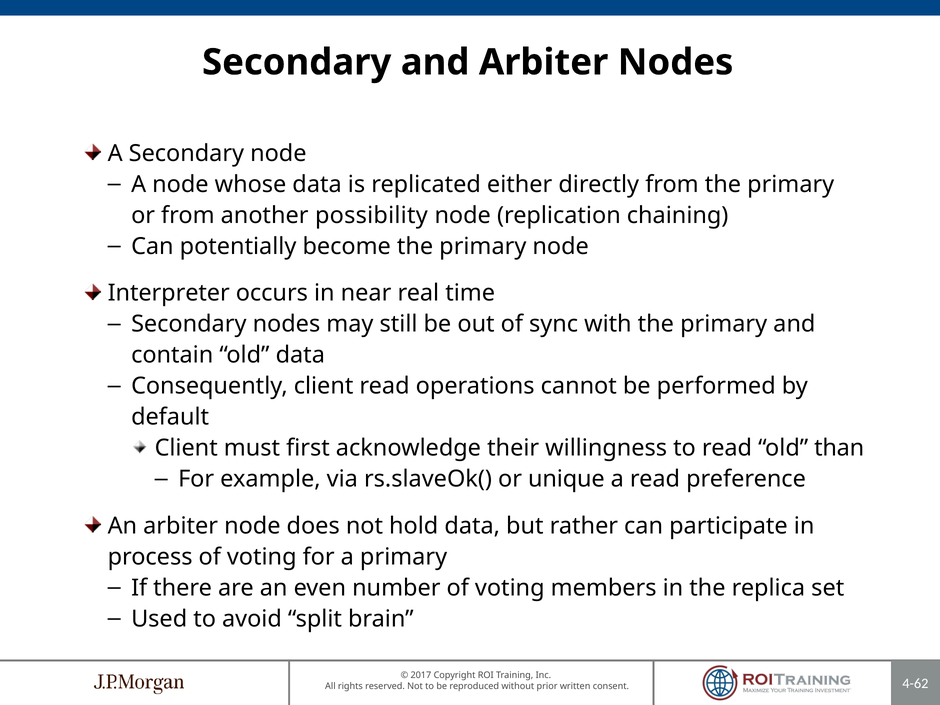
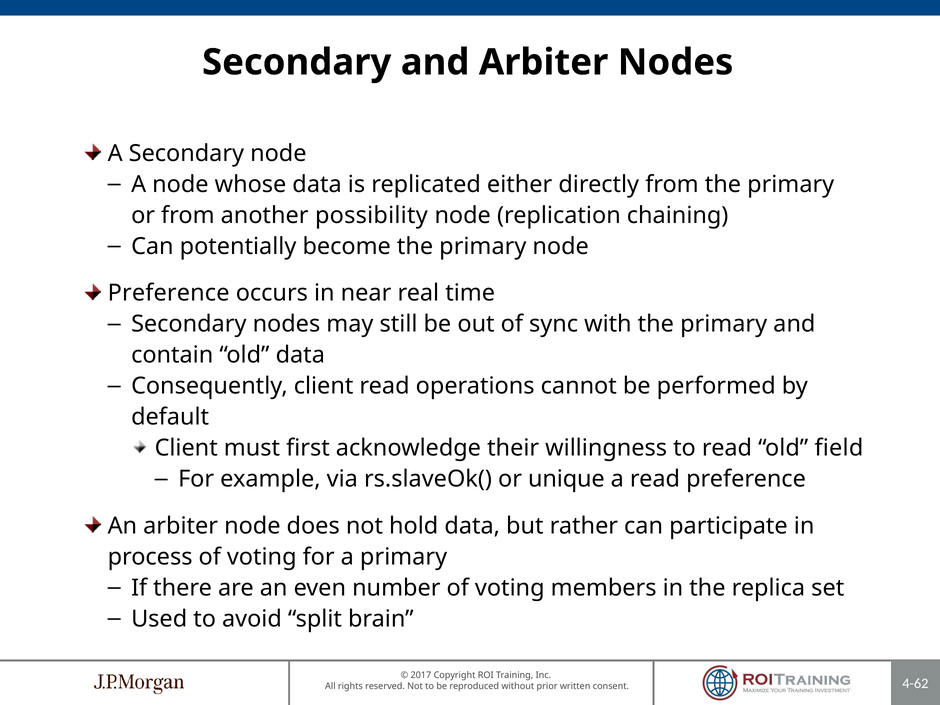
Interpreter at (169, 293): Interpreter -> Preference
than: than -> field
